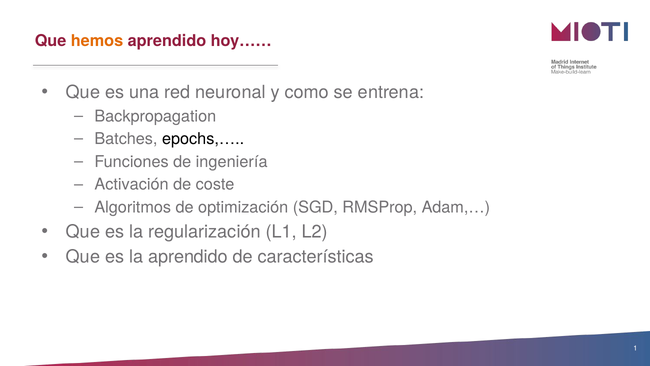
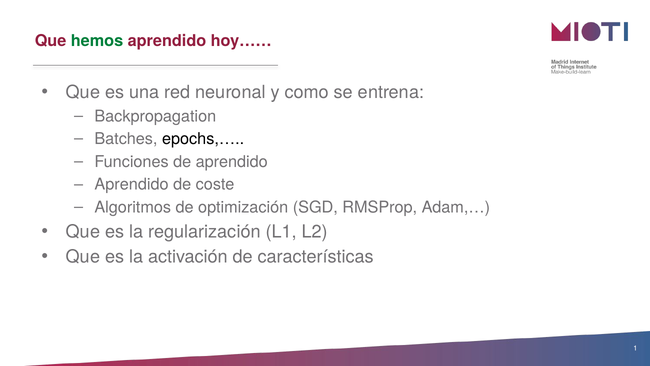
hemos colour: orange -> green
de ingeniería: ingeniería -> aprendido
Activación at (132, 184): Activación -> Aprendido
la aprendido: aprendido -> activación
